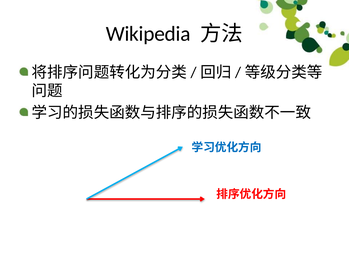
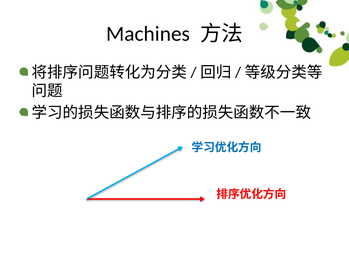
Wikipedia: Wikipedia -> Machines
